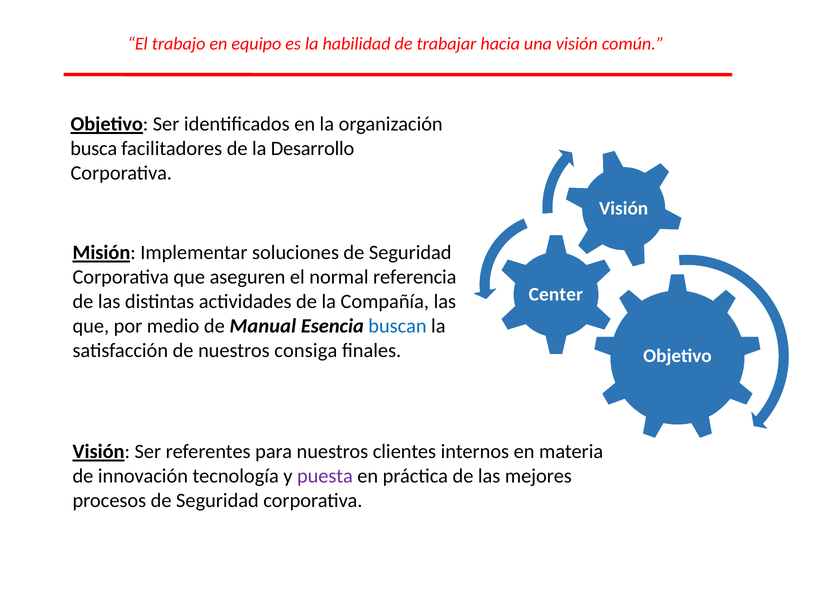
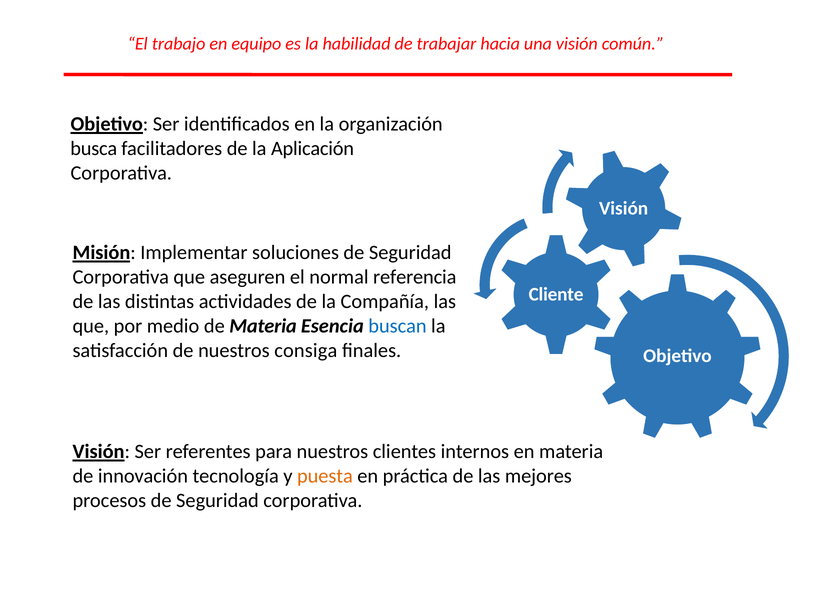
Desarrollo: Desarrollo -> Aplicación
Center: Center -> Cliente
de Manual: Manual -> Materia
puesta colour: purple -> orange
